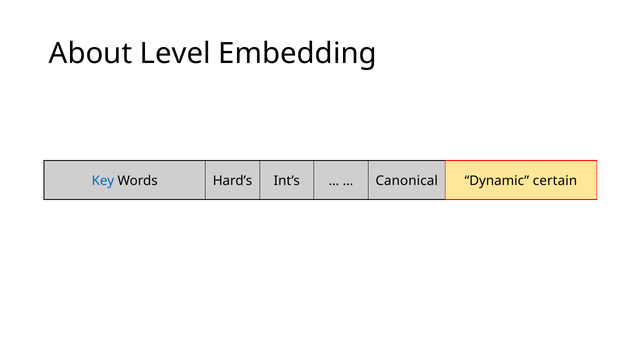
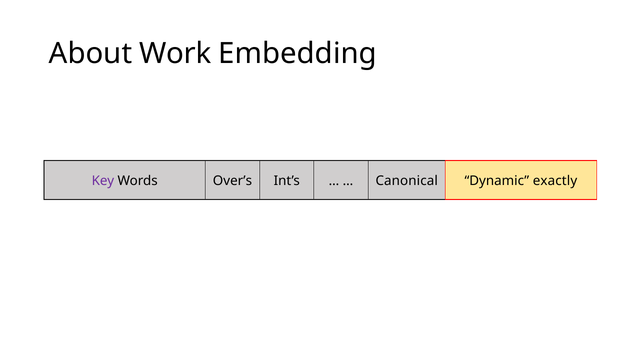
Level: Level -> Work
Key colour: blue -> purple
Hard’s: Hard’s -> Over’s
certain: certain -> exactly
